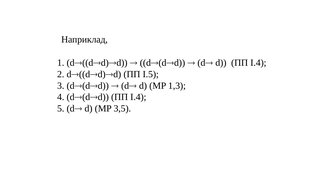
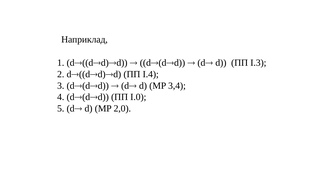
I.4 at (258, 63): I.4 -> I.3
I.5: I.5 -> I.4
1,3: 1,3 -> 3,4
I.4 at (138, 97): I.4 -> I.0
3,5: 3,5 -> 2,0
